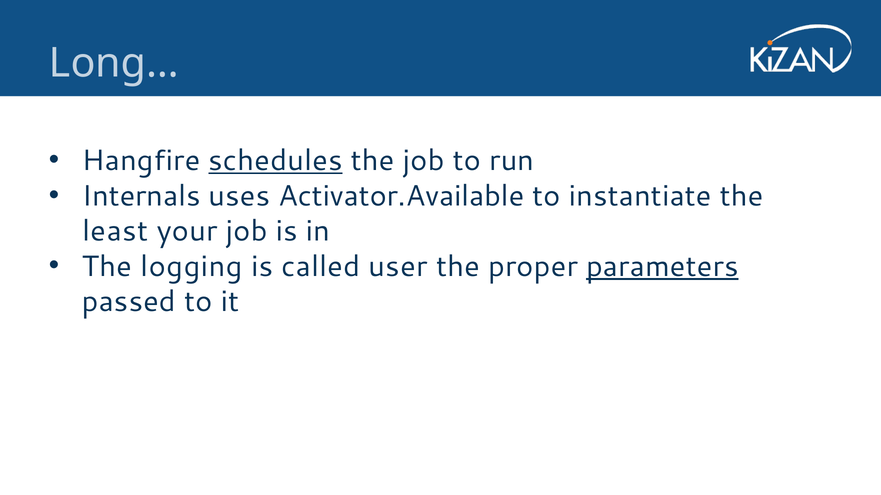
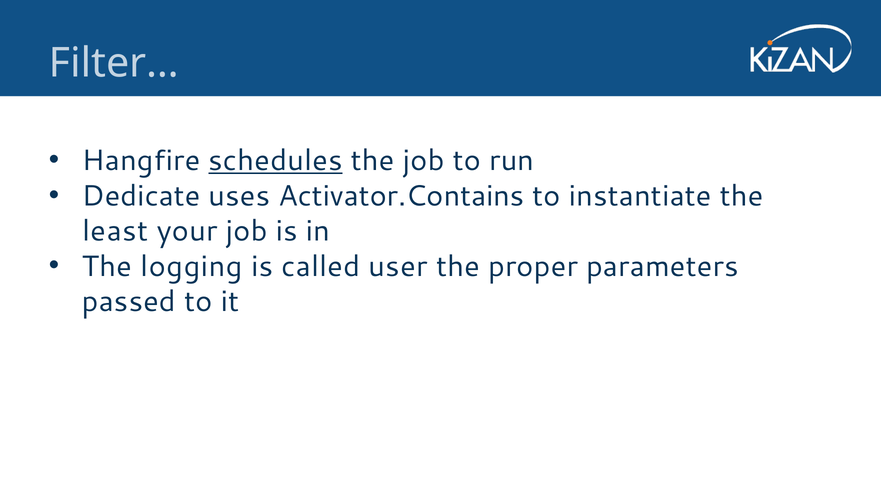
Long…: Long… -> Filter…
Internals: Internals -> Dedicate
Activator.Available: Activator.Available -> Activator.Contains
parameters underline: present -> none
